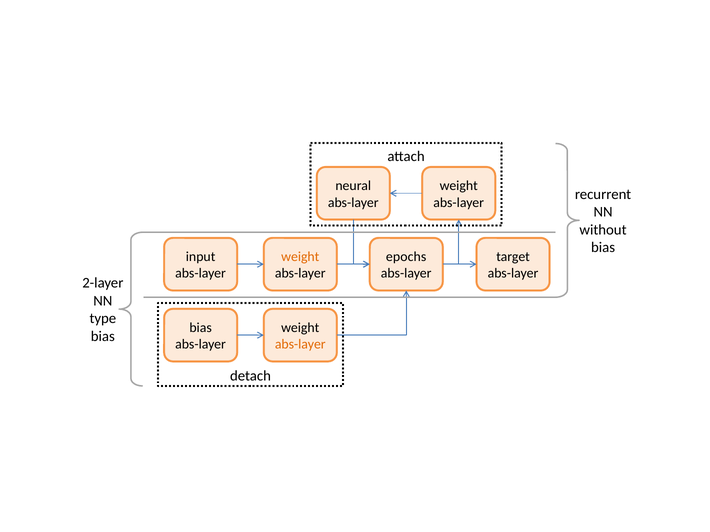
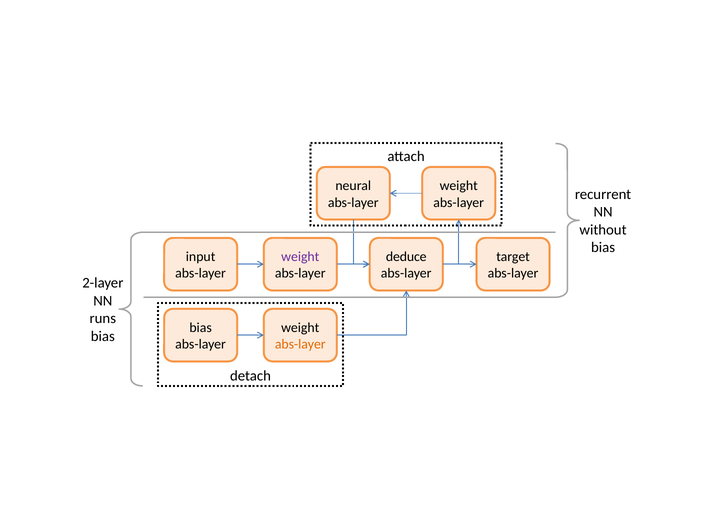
weight at (300, 257) colour: orange -> purple
epochs: epochs -> deduce
type: type -> runs
